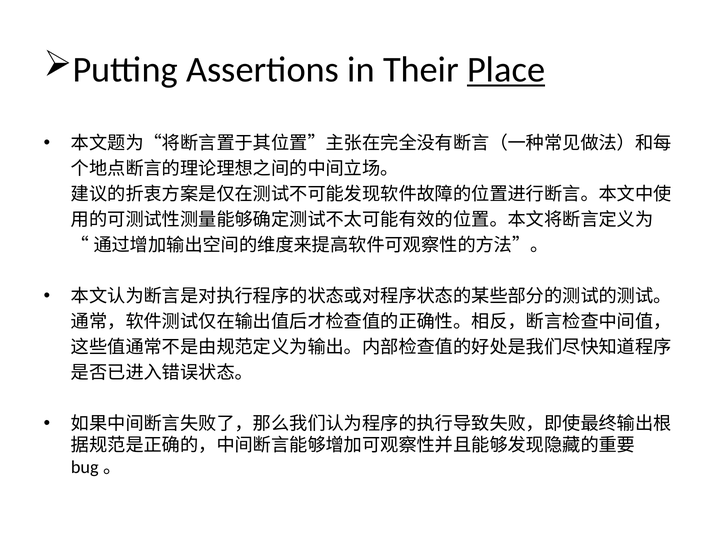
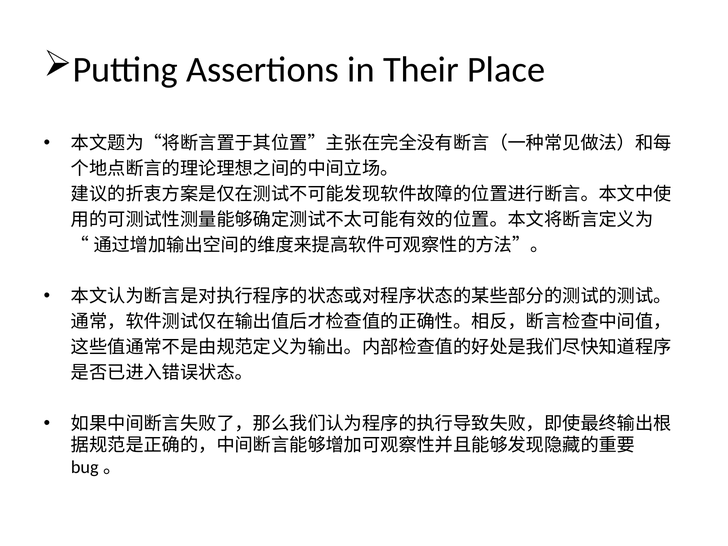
Place underline: present -> none
